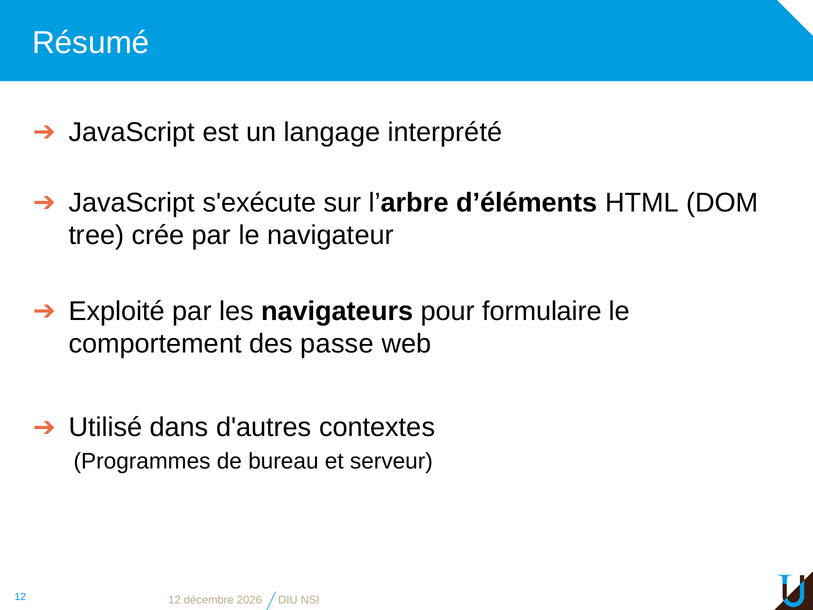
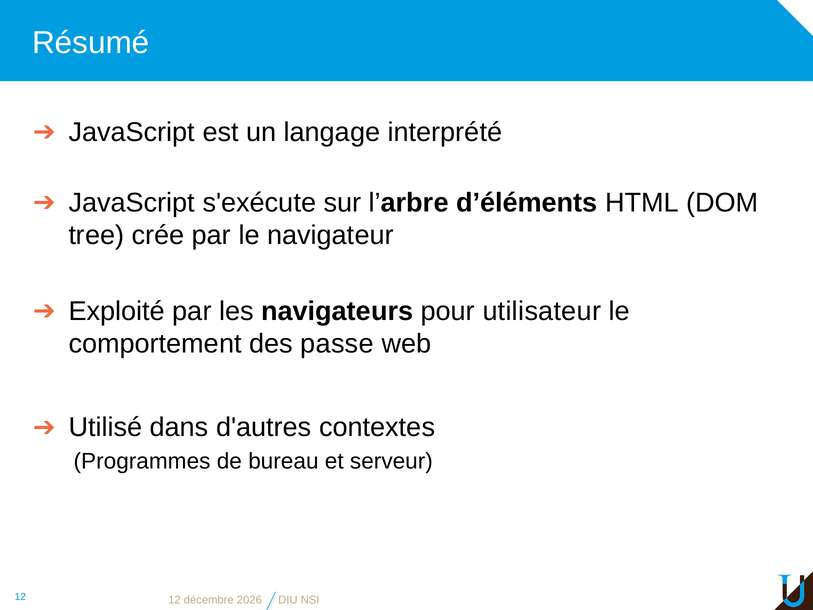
formulaire: formulaire -> utilisateur
